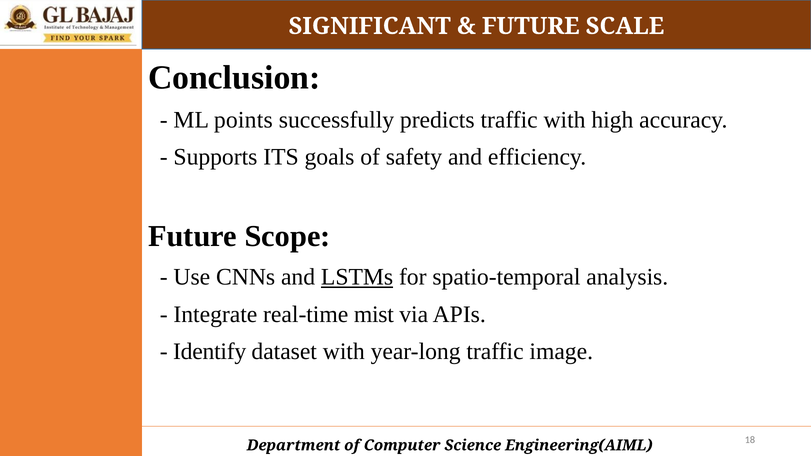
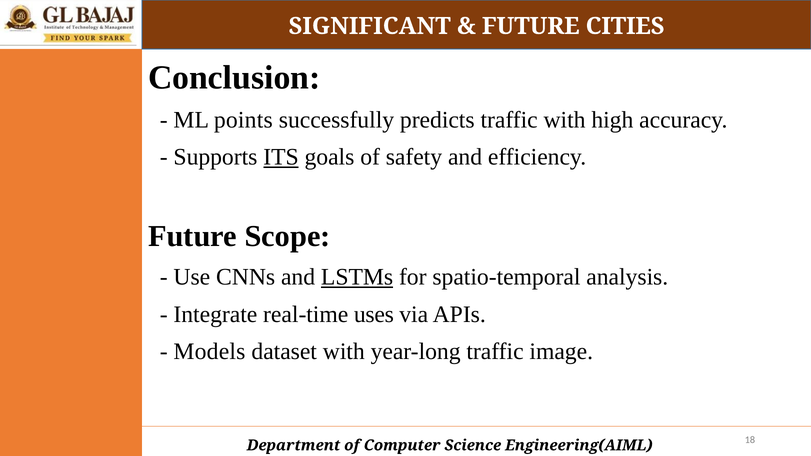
SCALE: SCALE -> CITIES
ITS underline: none -> present
mist: mist -> uses
Identify: Identify -> Models
